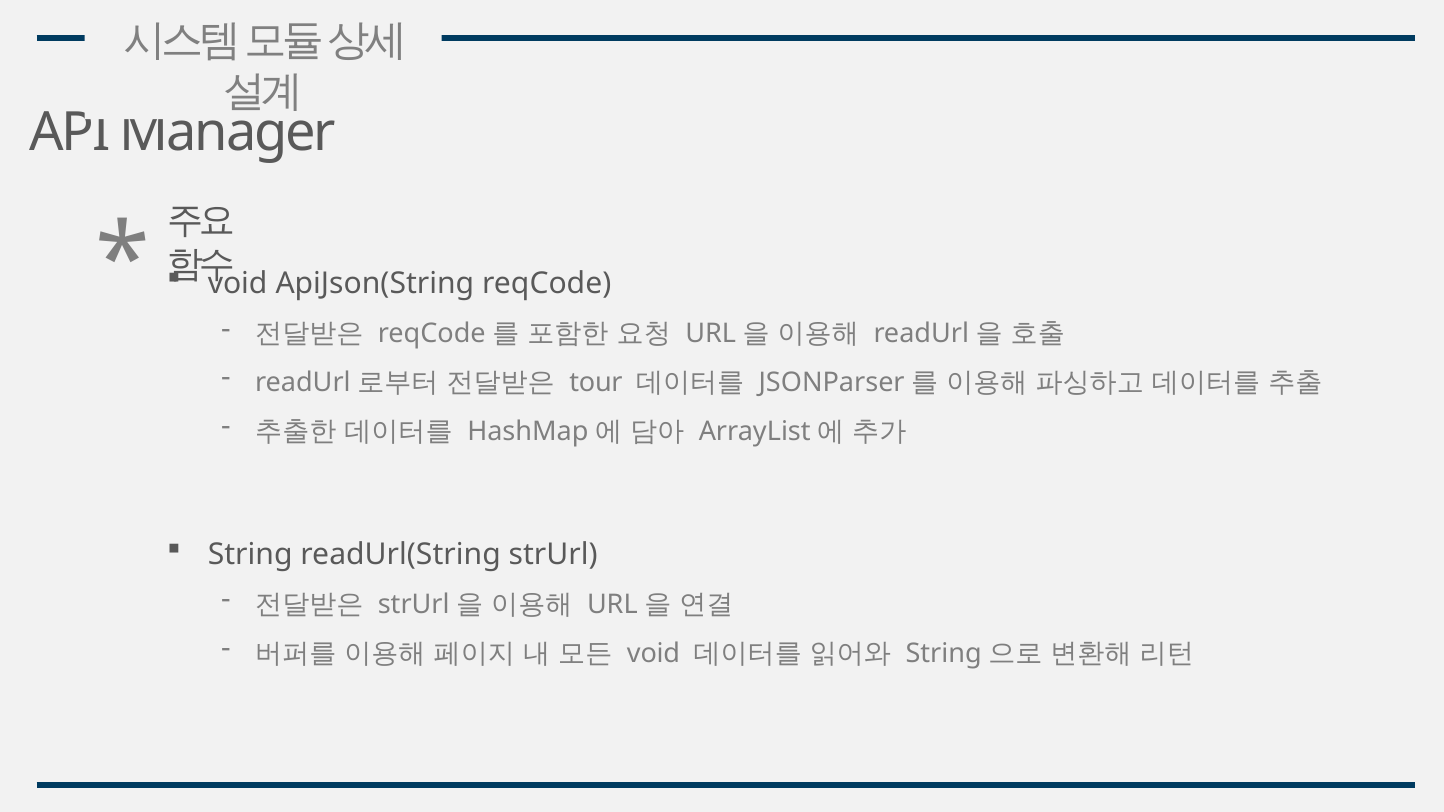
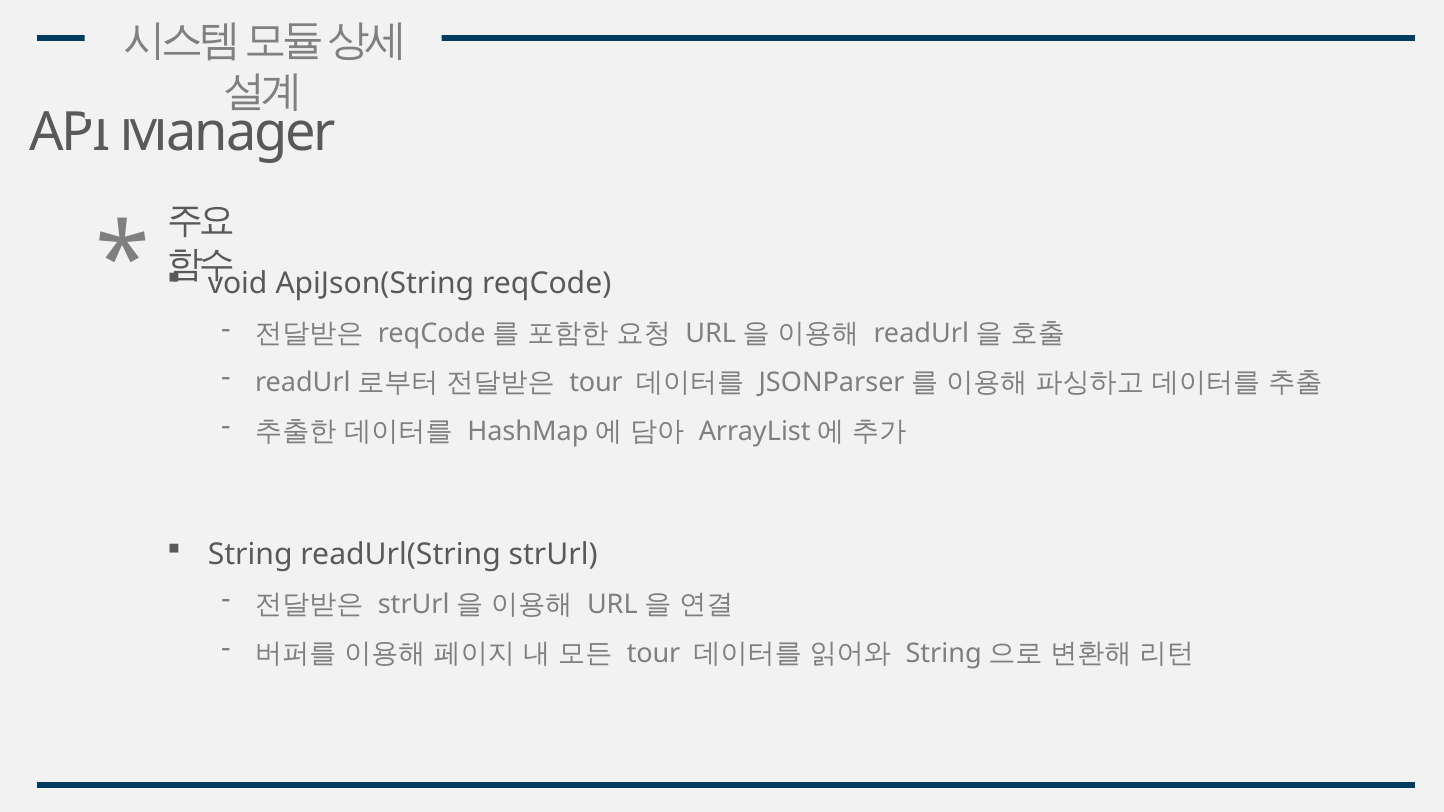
void at (654, 653): void -> tour
